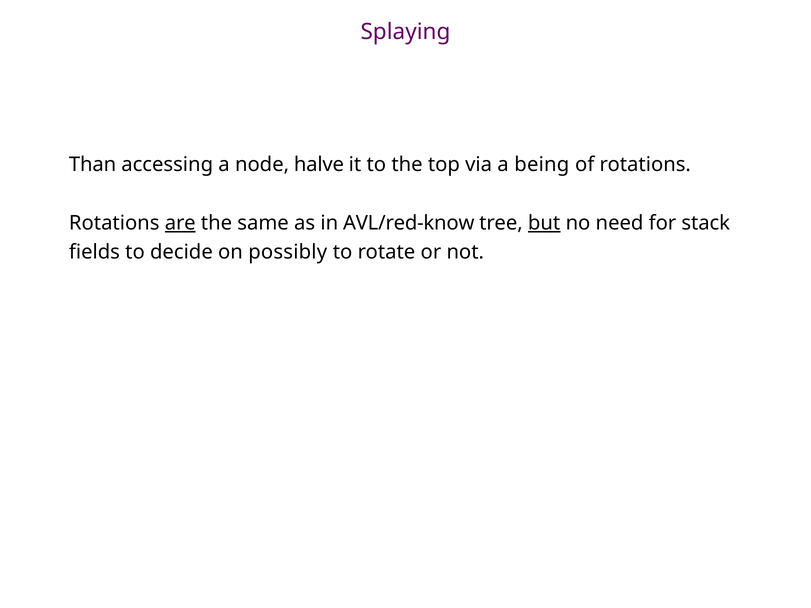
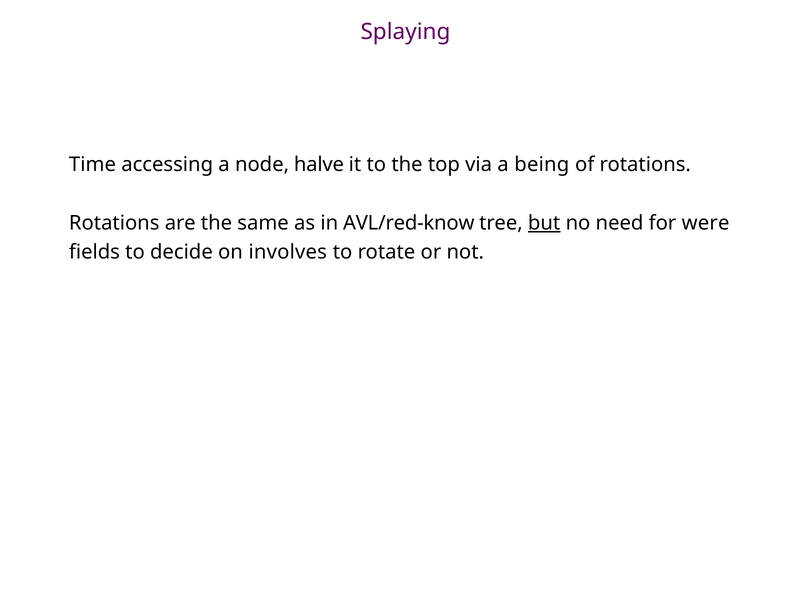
Than: Than -> Time
are underline: present -> none
stack: stack -> were
possibly: possibly -> involves
